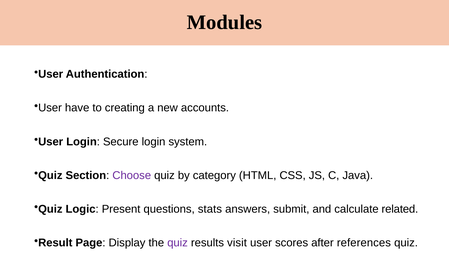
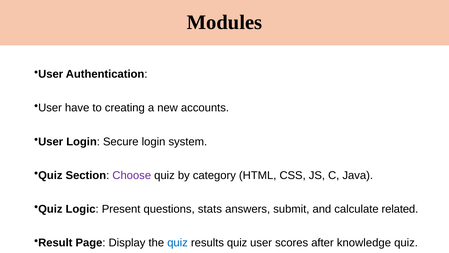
quiz at (178, 242) colour: purple -> blue
results visit: visit -> quiz
references: references -> knowledge
